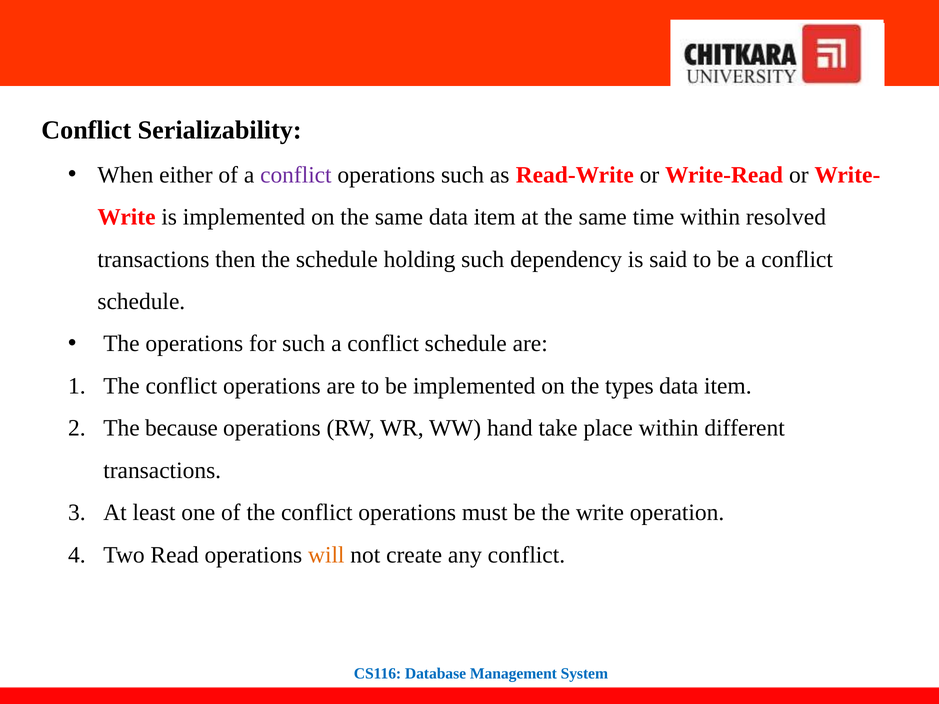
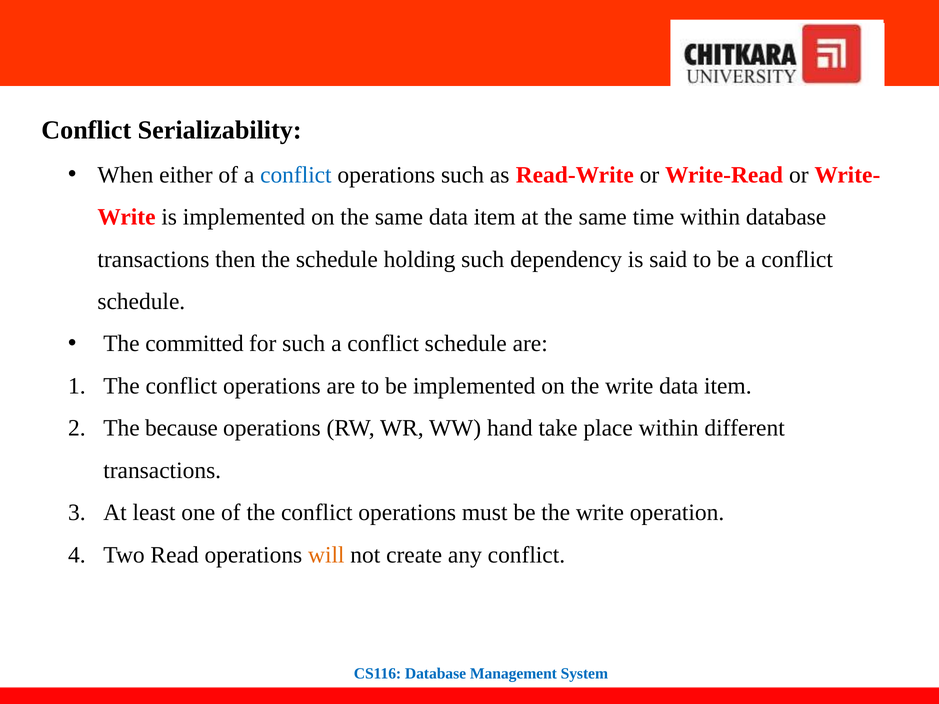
conflict at (296, 175) colour: purple -> blue
within resolved: resolved -> database
The operations: operations -> committed
on the types: types -> write
